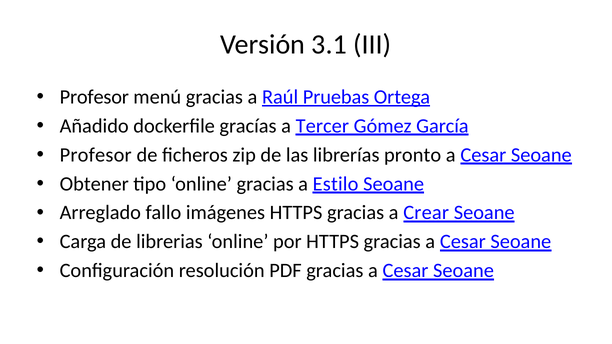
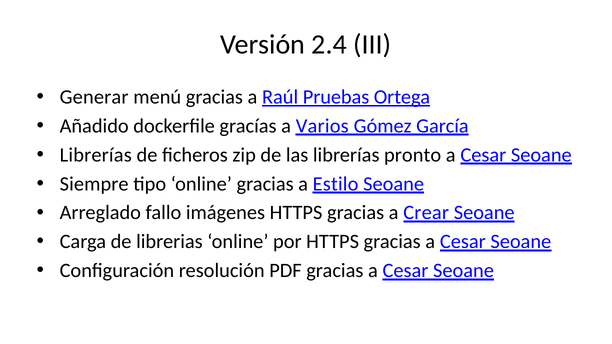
3.1: 3.1 -> 2.4
Profesor at (94, 97): Profesor -> Generar
Tercer: Tercer -> Varios
Profesor at (96, 155): Profesor -> Librerías
Obtener: Obtener -> Siempre
